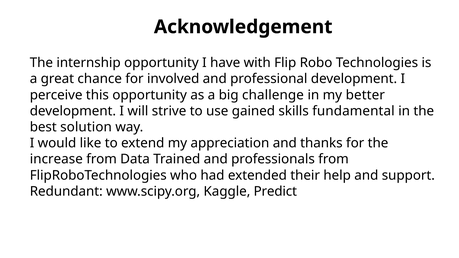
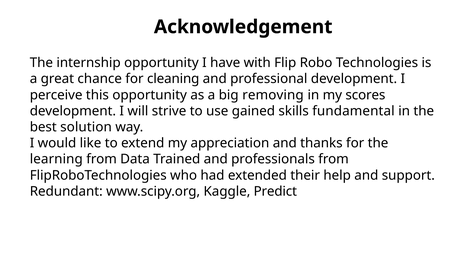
involved: involved -> cleaning
challenge: challenge -> removing
better: better -> scores
increase: increase -> learning
